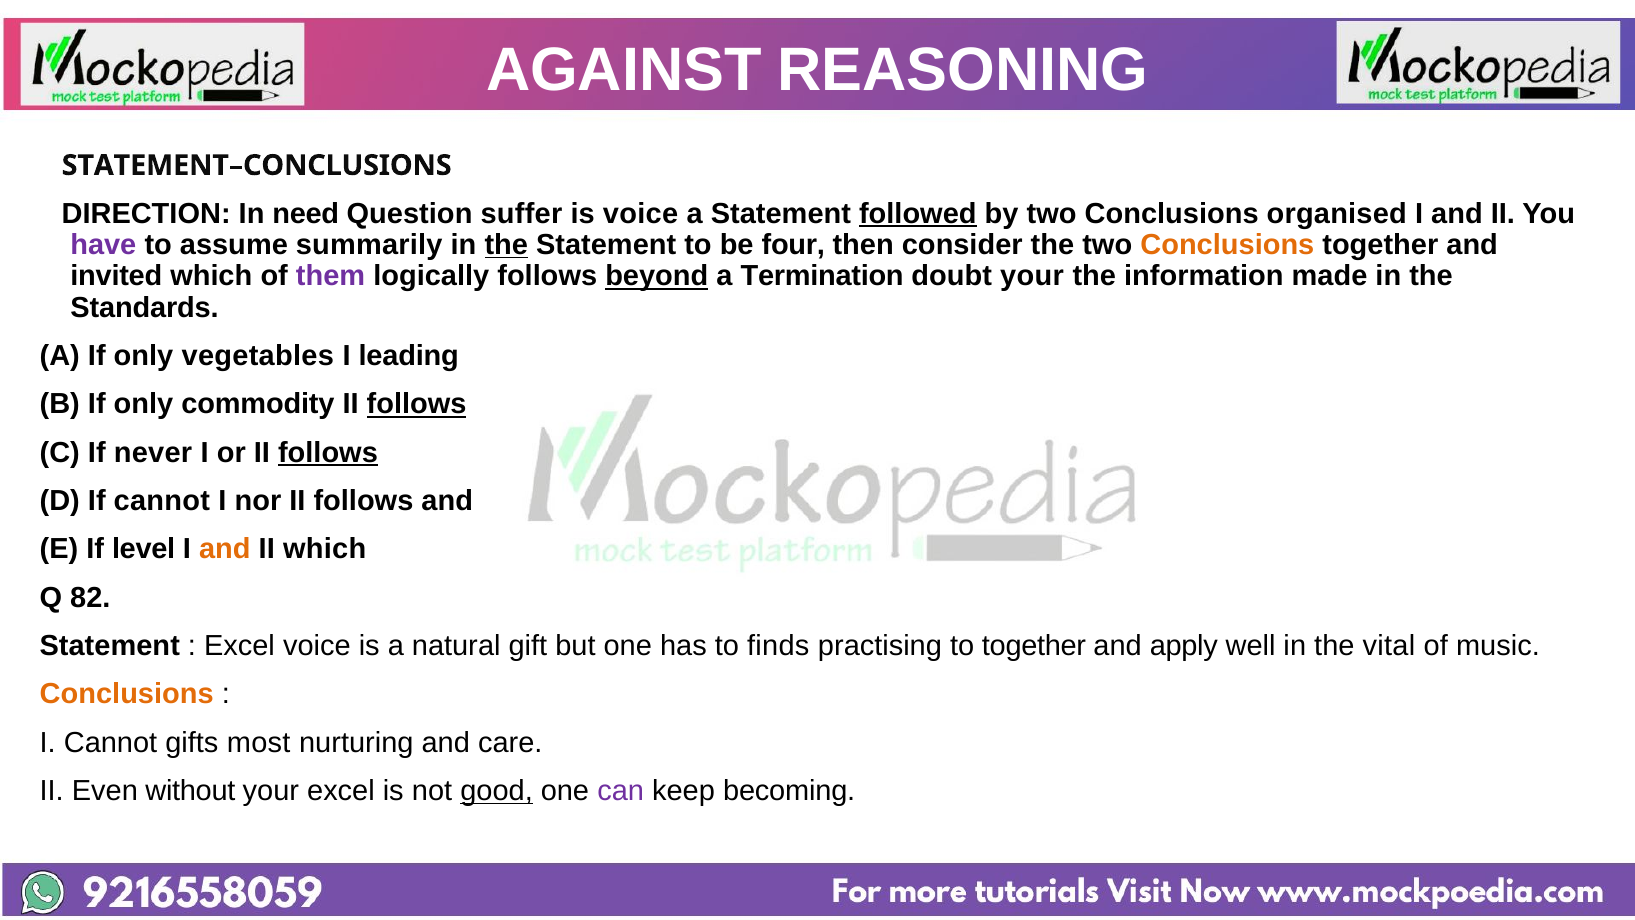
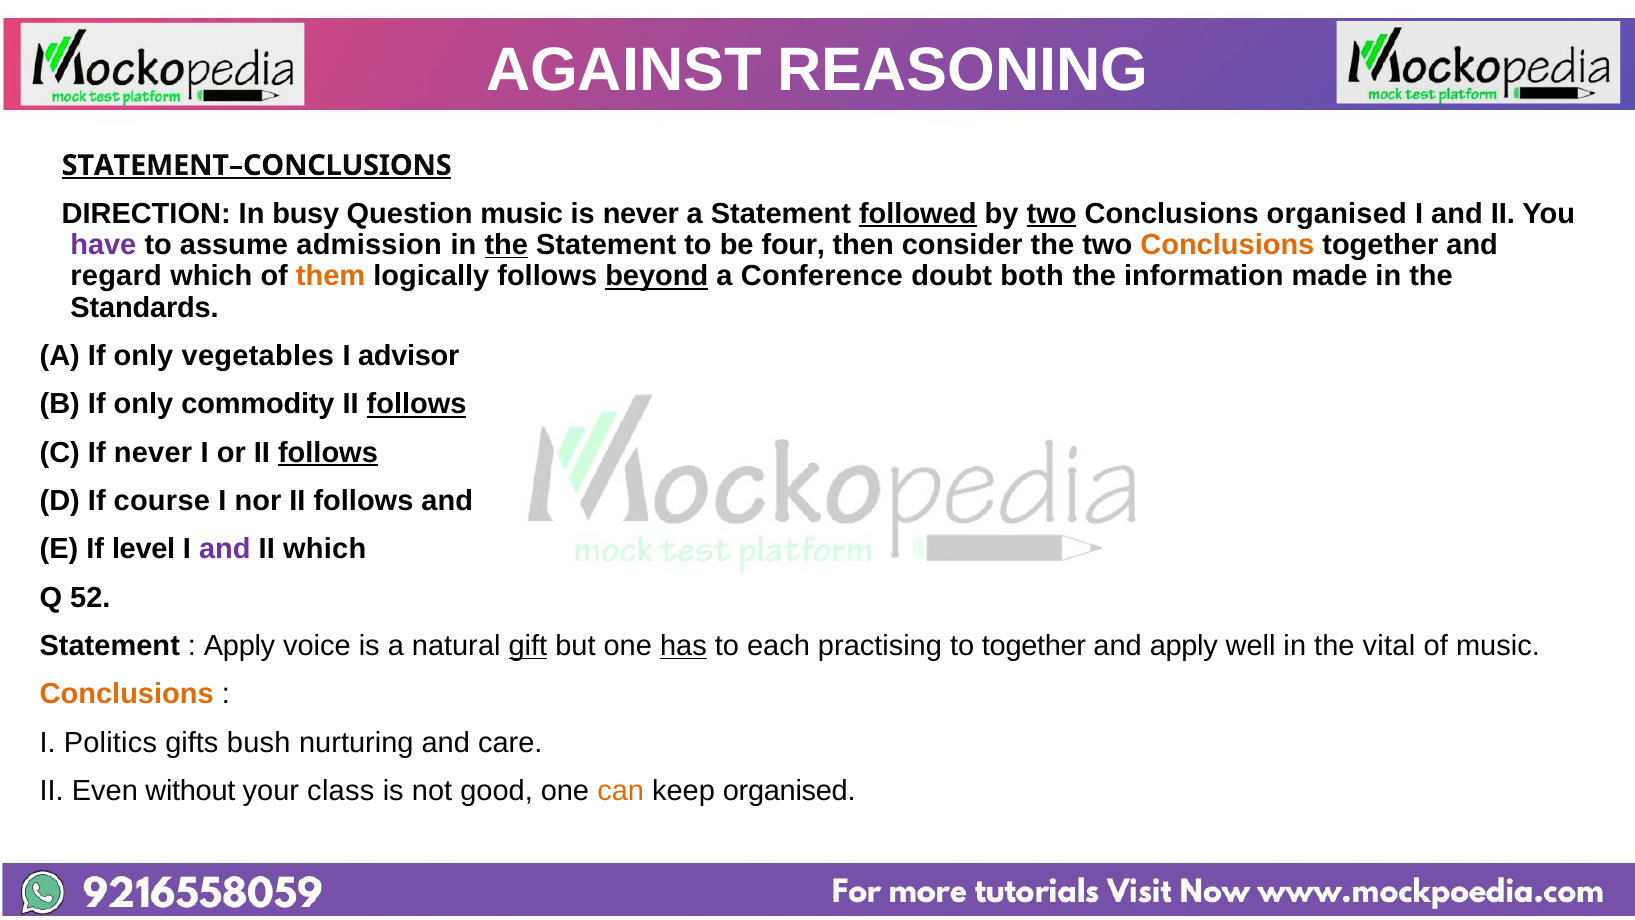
STATEMENT–CONCLUSIONS underline: none -> present
need: need -> busy
Question suffer: suffer -> music
is voice: voice -> never
two at (1052, 214) underline: none -> present
summarily: summarily -> admission
invited: invited -> regard
them colour: purple -> orange
Termination: Termination -> Conference
doubt your: your -> both
leading: leading -> advisor
If cannot: cannot -> course
and at (225, 549) colour: orange -> purple
82: 82 -> 52
Excel at (239, 646): Excel -> Apply
gift underline: none -> present
has underline: none -> present
finds: finds -> each
I Cannot: Cannot -> Politics
most: most -> bush
your excel: excel -> class
good underline: present -> none
can colour: purple -> orange
keep becoming: becoming -> organised
